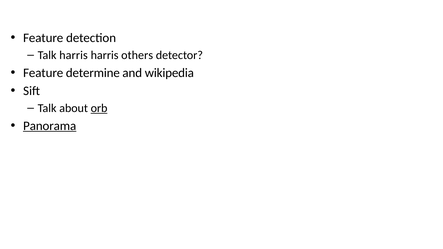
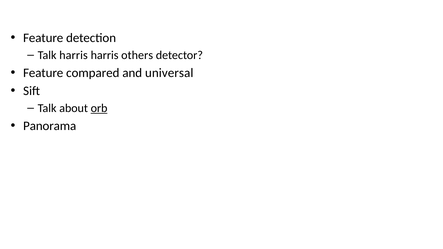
determine: determine -> compared
wikipedia: wikipedia -> universal
Panorama underline: present -> none
